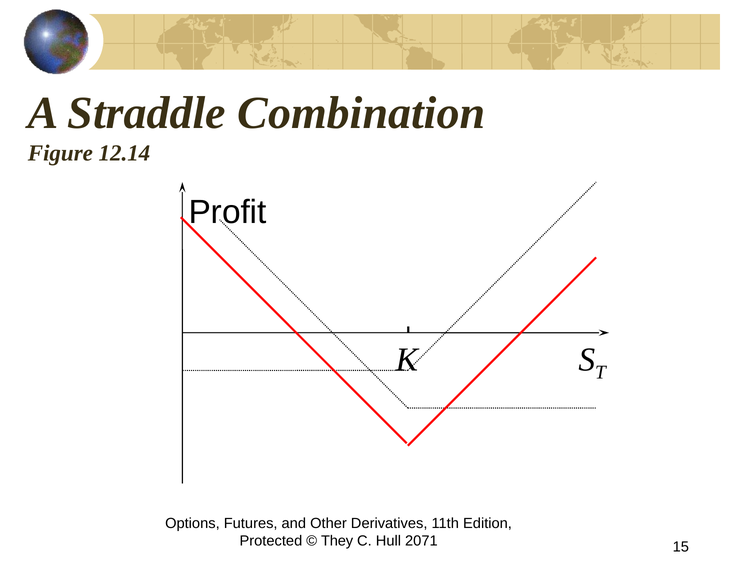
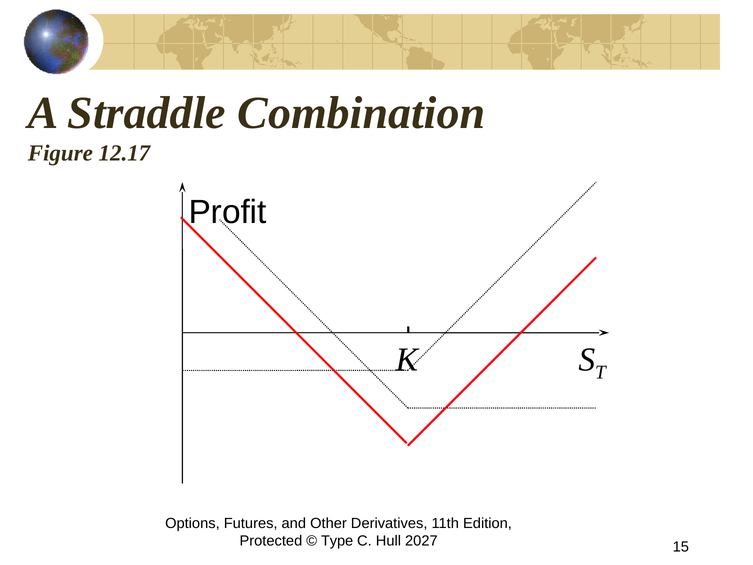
12.14: 12.14 -> 12.17
They: They -> Type
2071: 2071 -> 2027
